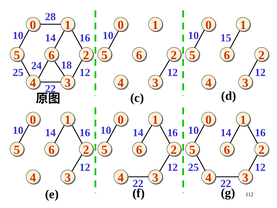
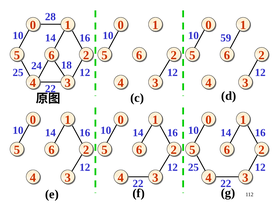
15: 15 -> 59
